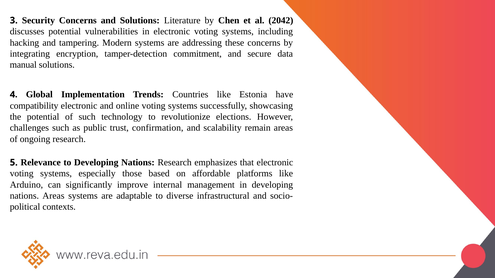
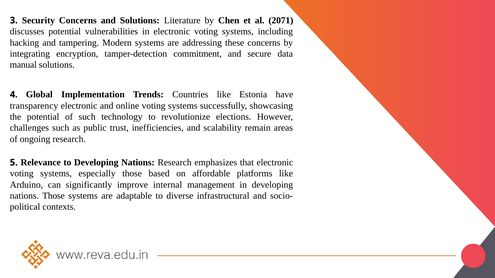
2042: 2042 -> 2071
compatibility: compatibility -> transparency
confirmation: confirmation -> inefficiencies
nations Areas: Areas -> Those
